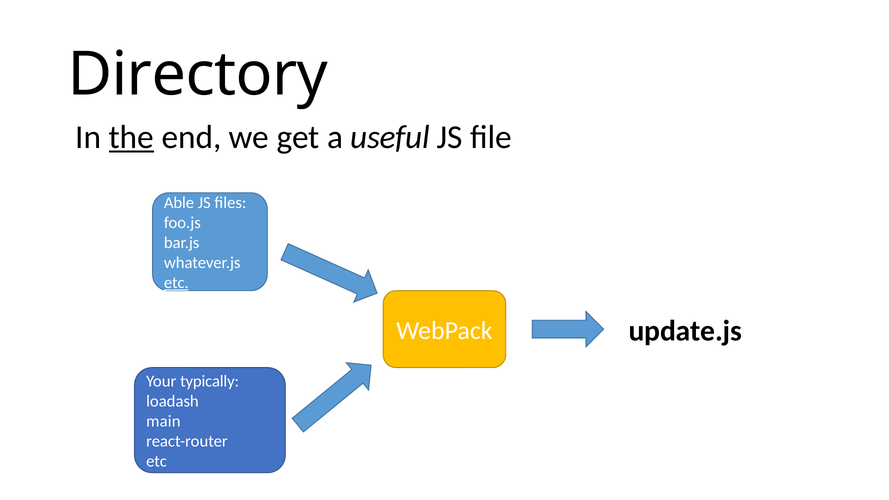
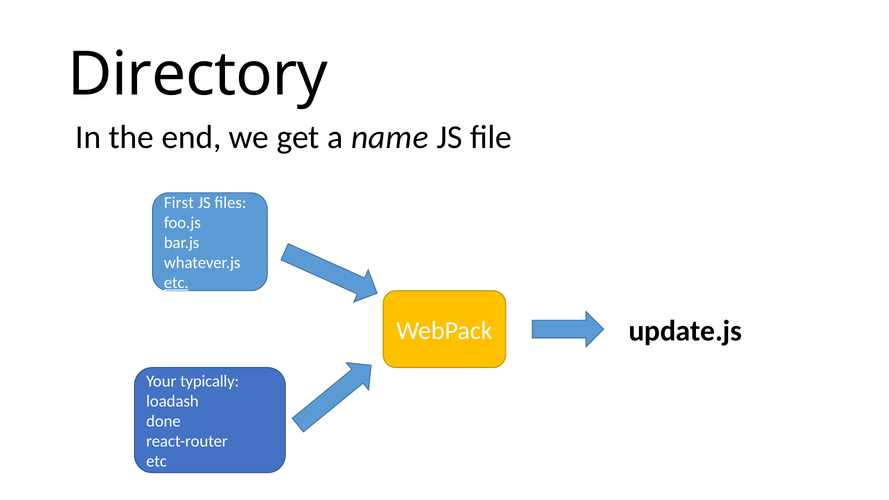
the underline: present -> none
useful: useful -> name
Able: Able -> First
main: main -> done
